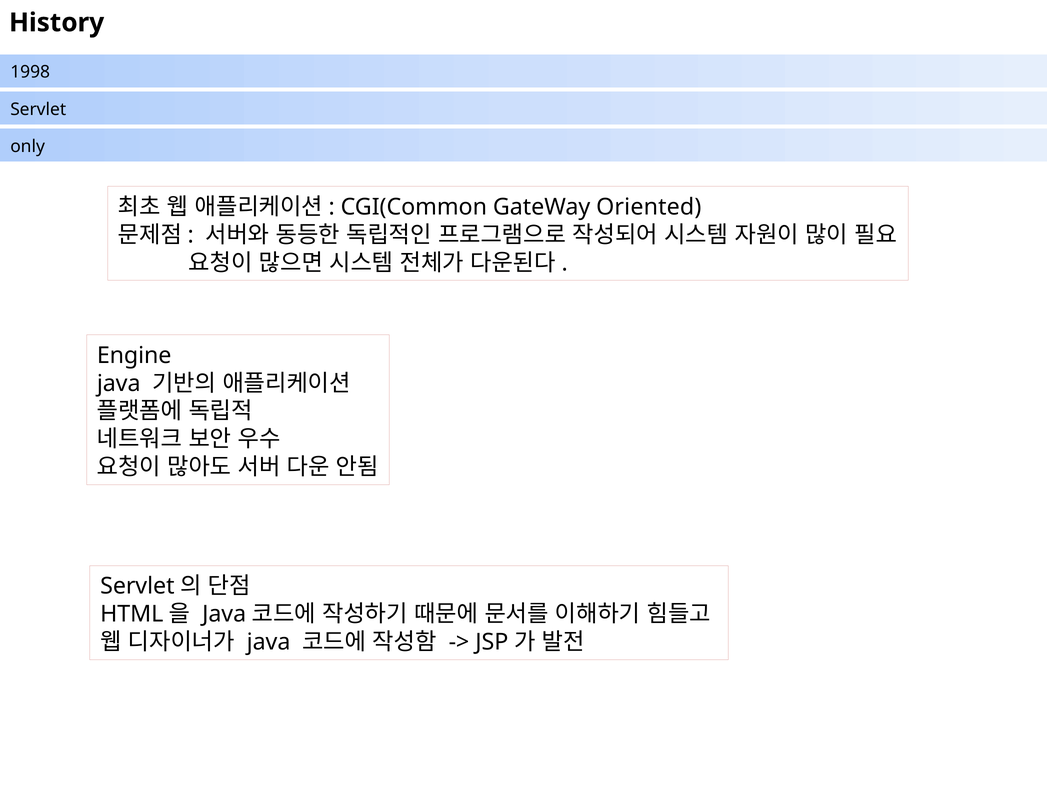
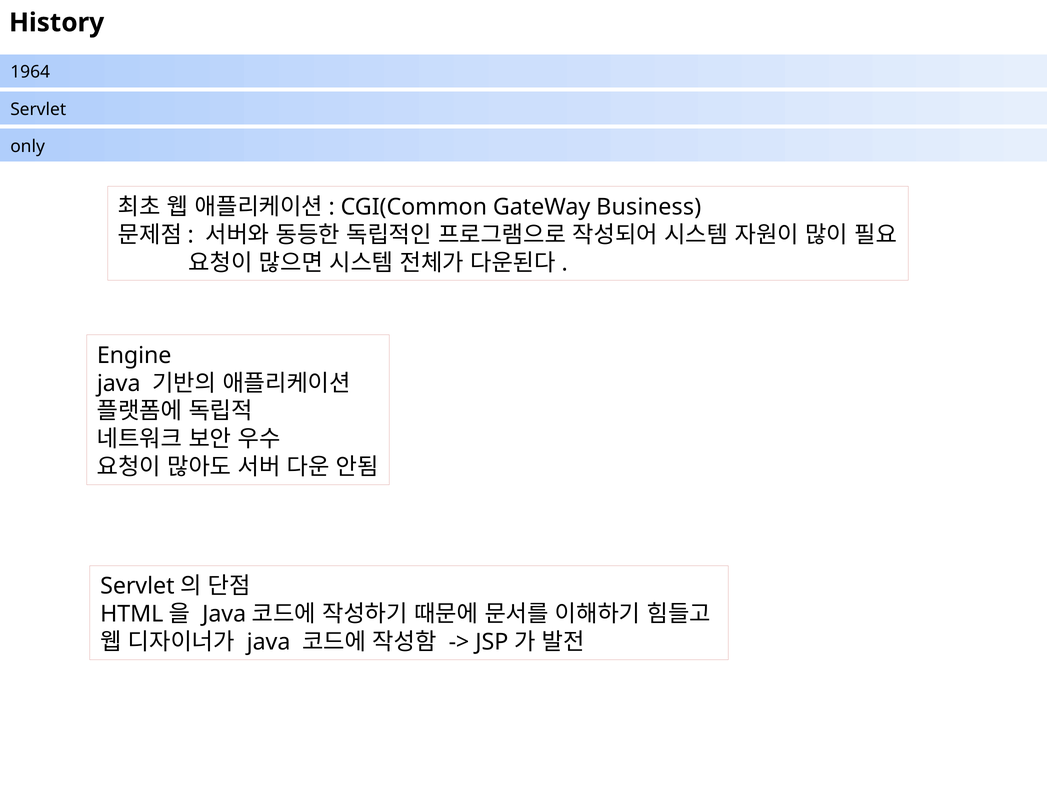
1998: 1998 -> 1964
Oriented: Oriented -> Business
